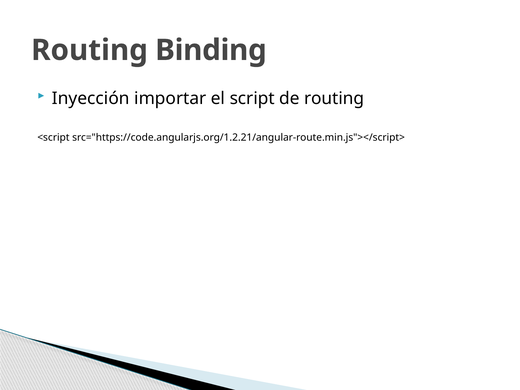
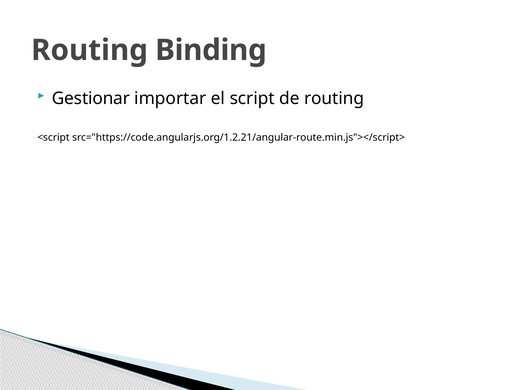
Inyección: Inyección -> Gestionar
